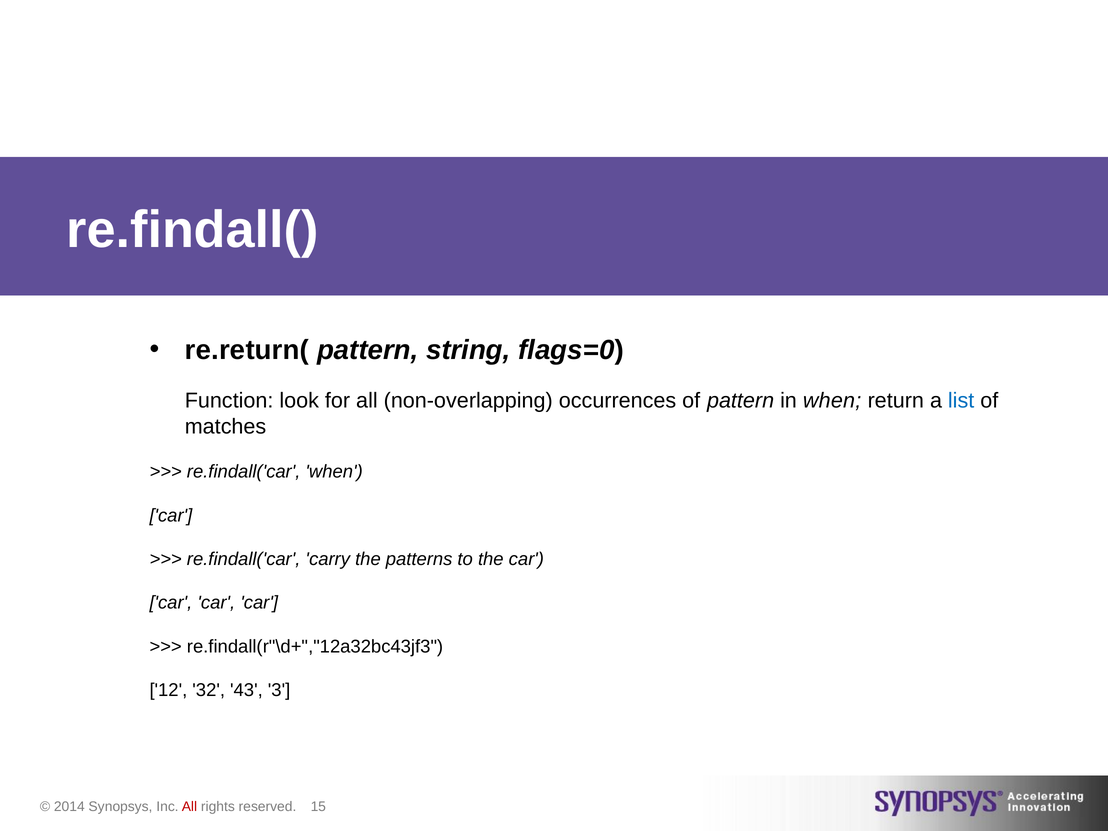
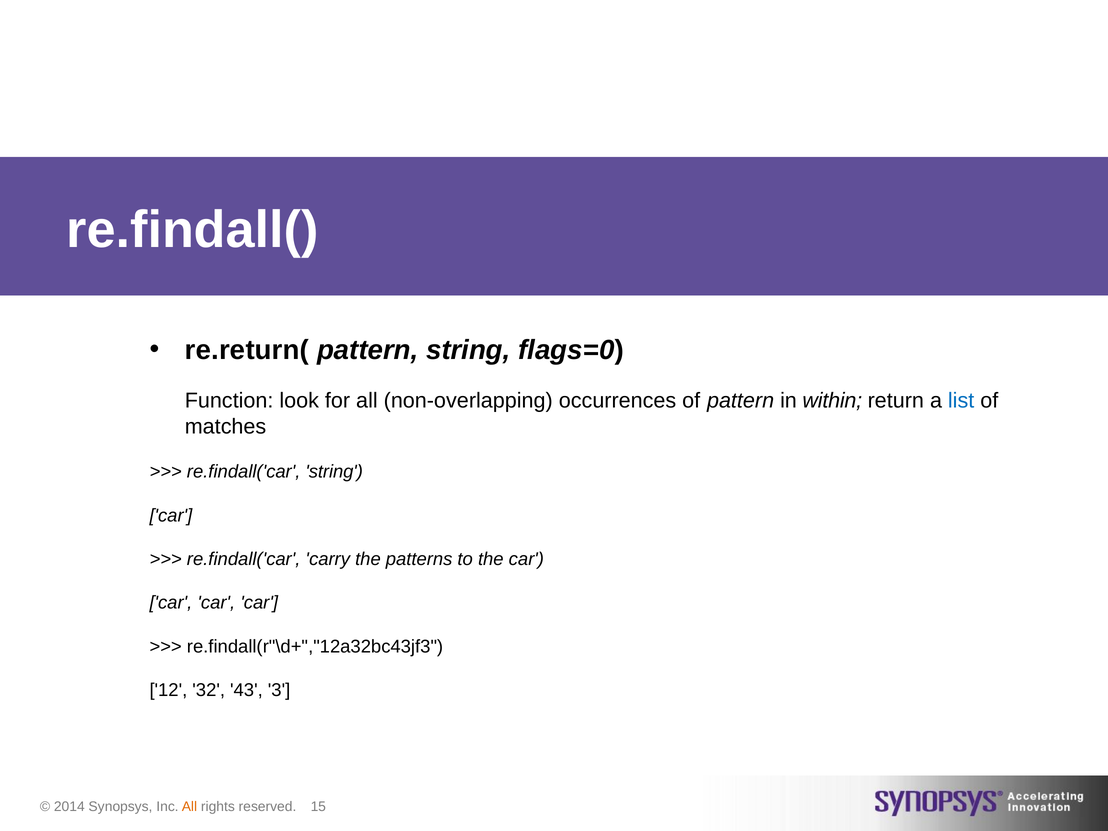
in when: when -> within
re.findall('car when: when -> string
All at (189, 807) colour: red -> orange
